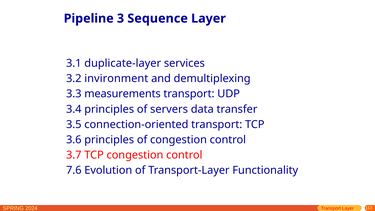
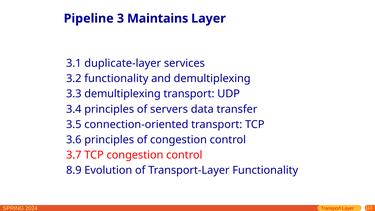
Sequence: Sequence -> Maintains
3.2 invironment: invironment -> functionality
3.3 measurements: measurements -> demultiplexing
7.6: 7.6 -> 8.9
